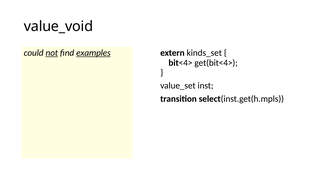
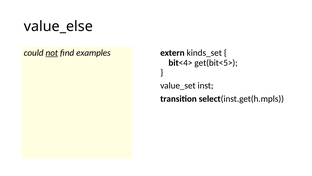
value_void: value_void -> value_else
examples underline: present -> none
get(bit<4>: get(bit<4> -> get(bit<5>
